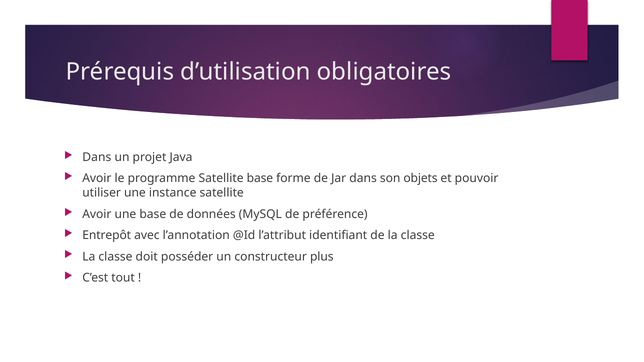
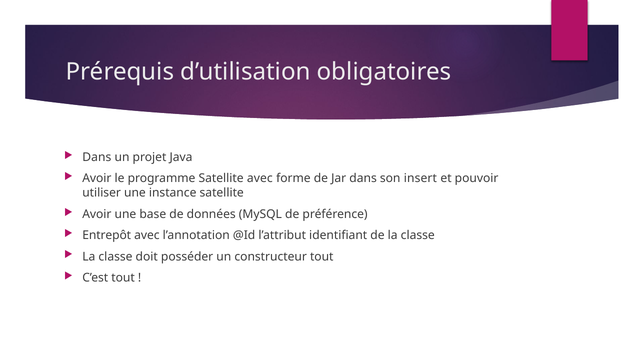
Satellite base: base -> avec
objets: objets -> insert
constructeur plus: plus -> tout
